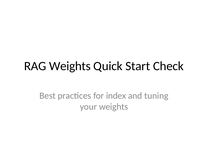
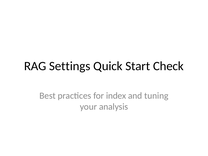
RAG Weights: Weights -> Settings
your weights: weights -> analysis
